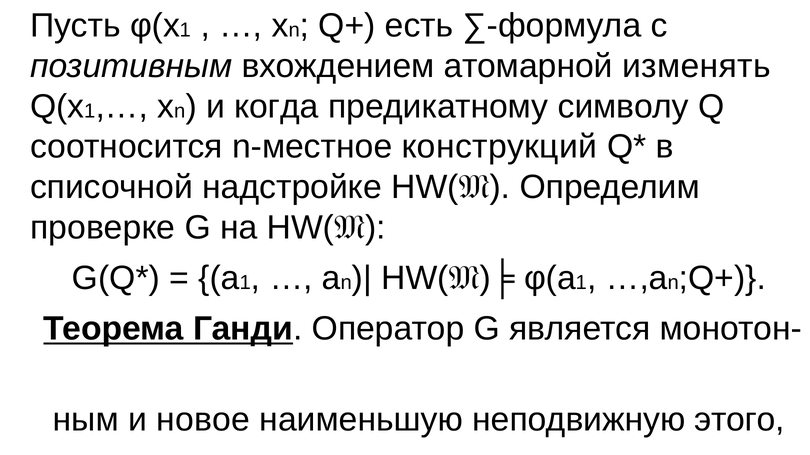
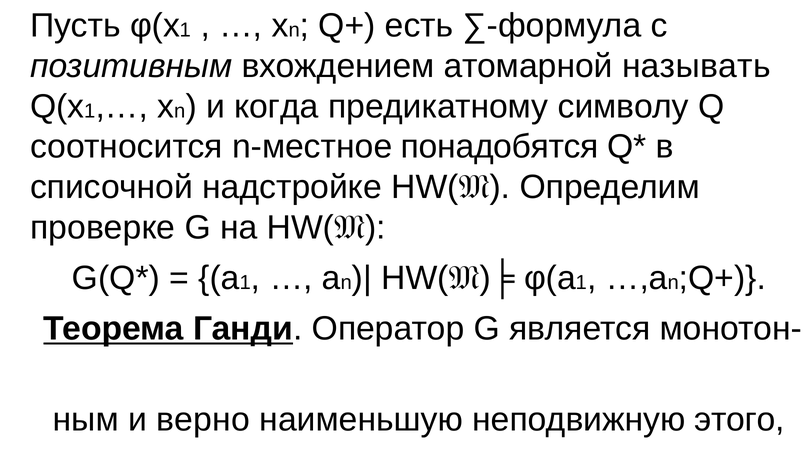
изменять: изменять -> называть
конструкций: конструкций -> понадобятся
новое: новое -> верно
